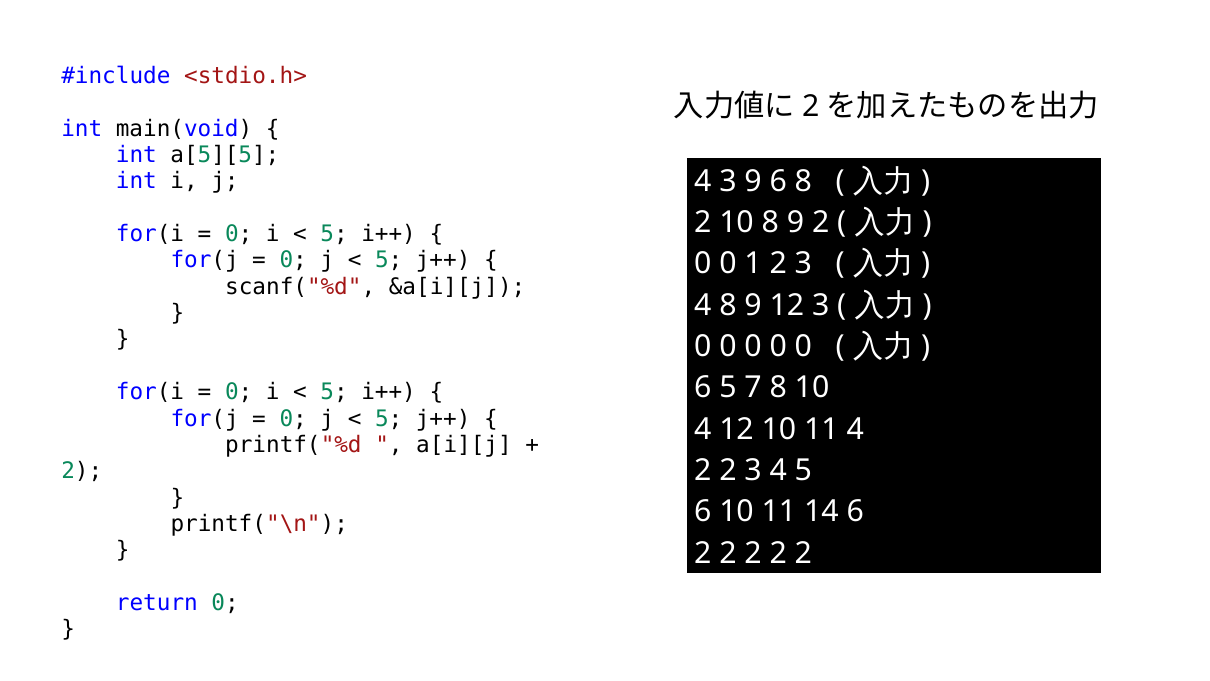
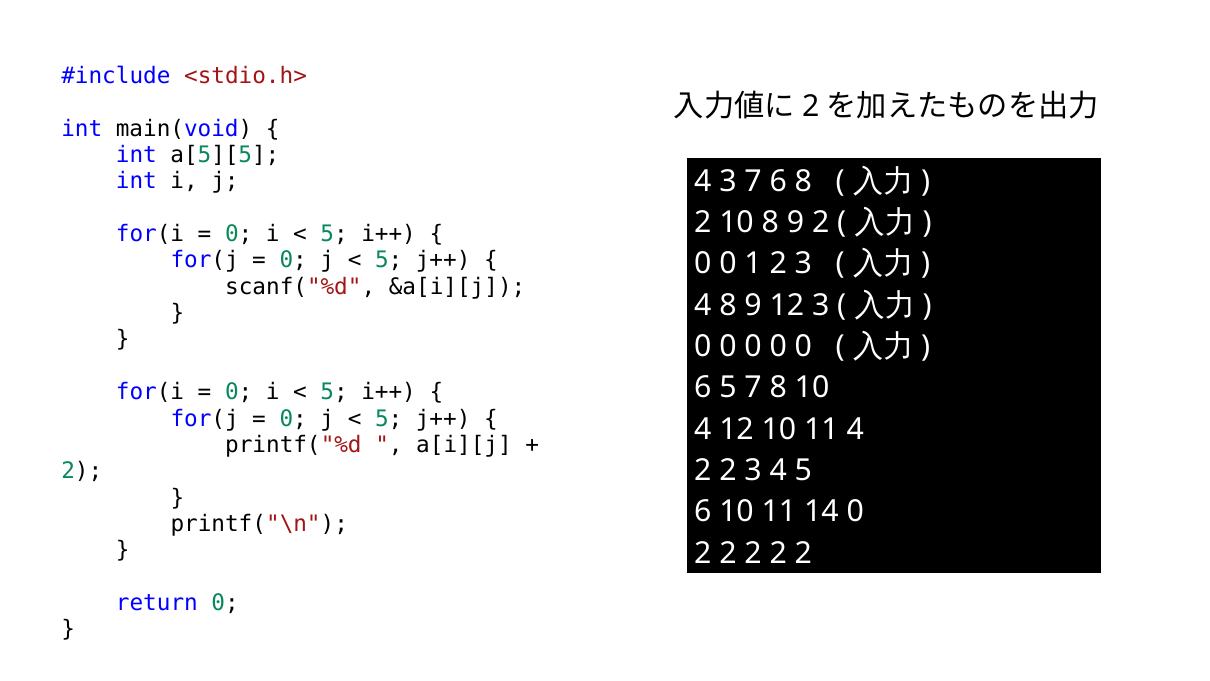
3 9: 9 -> 7
14 6: 6 -> 0
